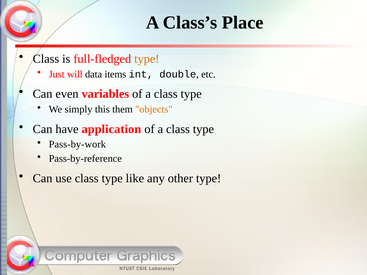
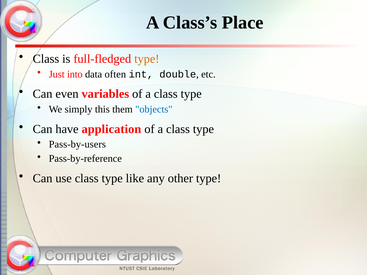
will: will -> into
items: items -> often
objects colour: orange -> blue
Pass-by-work: Pass-by-work -> Pass-by-users
